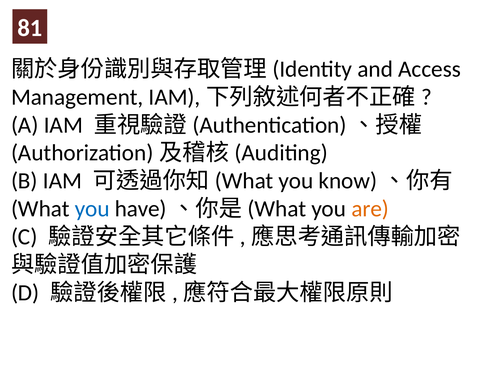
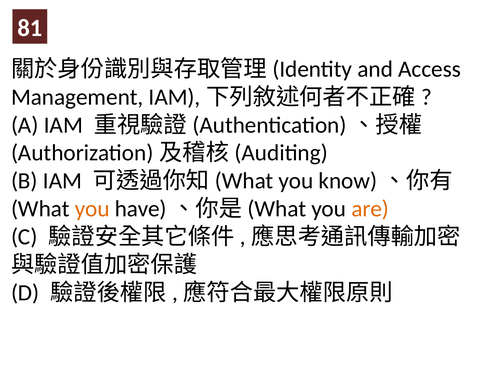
you at (92, 209) colour: blue -> orange
